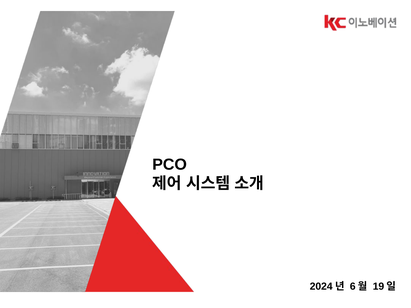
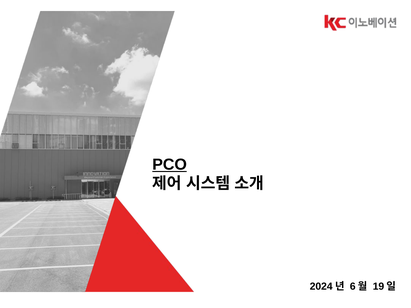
PCO underline: none -> present
